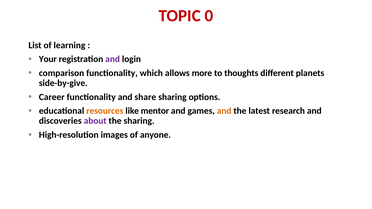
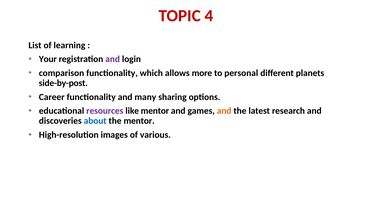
0: 0 -> 4
thoughts: thoughts -> personal
side-by-give: side-by-give -> side-by-post
share: share -> many
resources colour: orange -> purple
about colour: purple -> blue
the sharing: sharing -> mentor
anyone: anyone -> various
